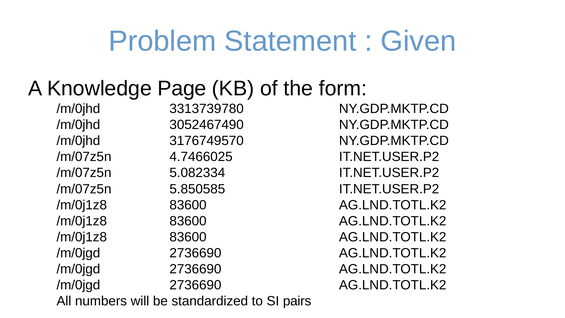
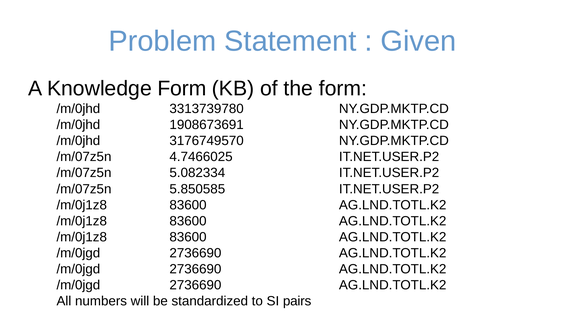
Knowledge Page: Page -> Form
3052467490: 3052467490 -> 1908673691
